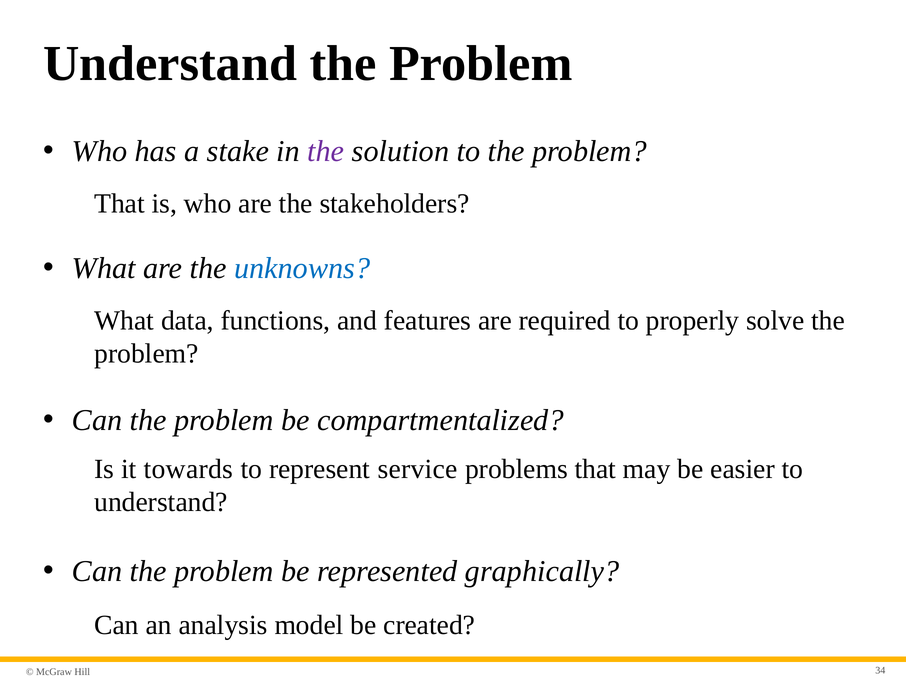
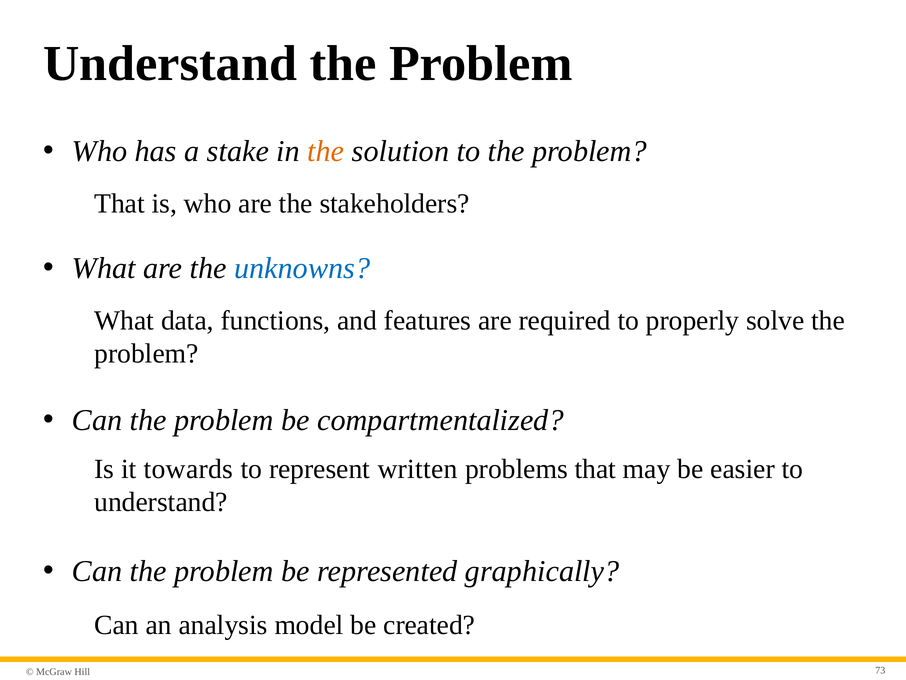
the at (326, 151) colour: purple -> orange
service: service -> written
34: 34 -> 73
